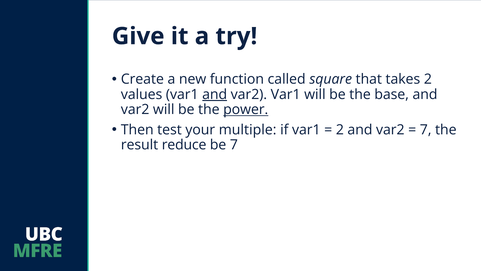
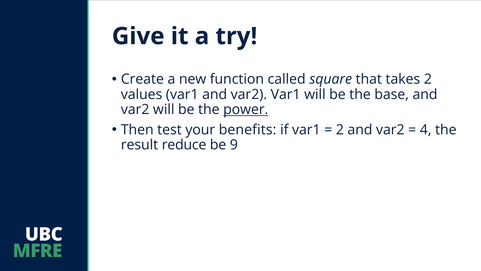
and at (215, 94) underline: present -> none
multiple: multiple -> benefits
7 at (426, 130): 7 -> 4
be 7: 7 -> 9
